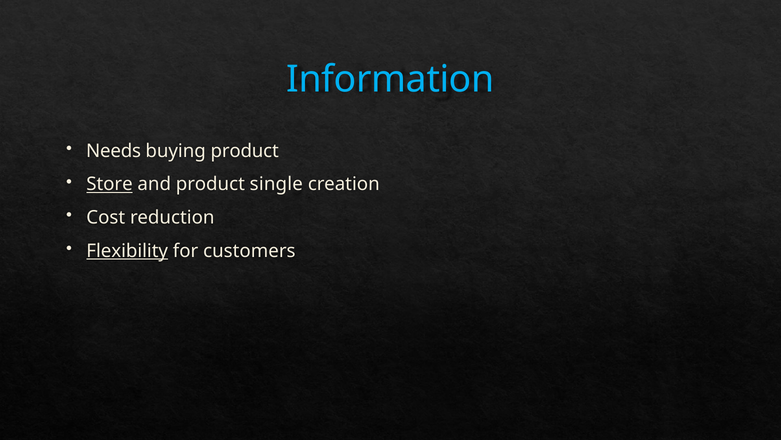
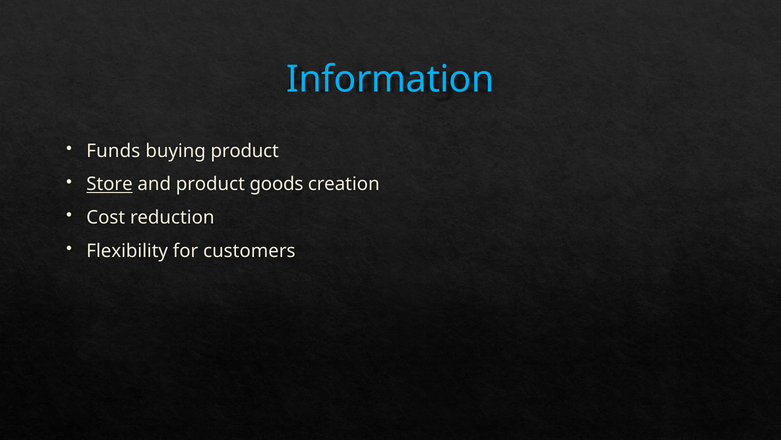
Needs: Needs -> Funds
single: single -> goods
Flexibility underline: present -> none
